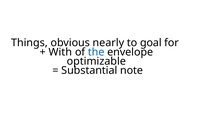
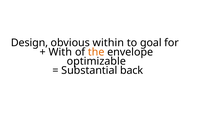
Things: Things -> Design
nearly: nearly -> within
the colour: blue -> orange
note: note -> back
